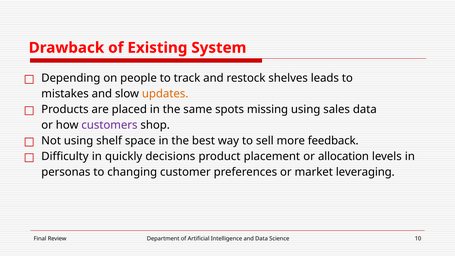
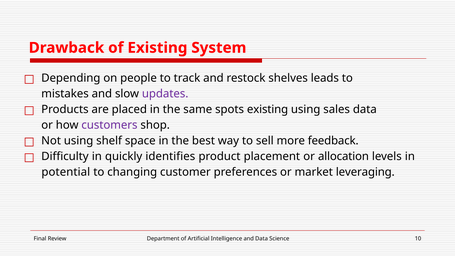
updates colour: orange -> purple
spots missing: missing -> existing
decisions: decisions -> identifies
personas: personas -> potential
